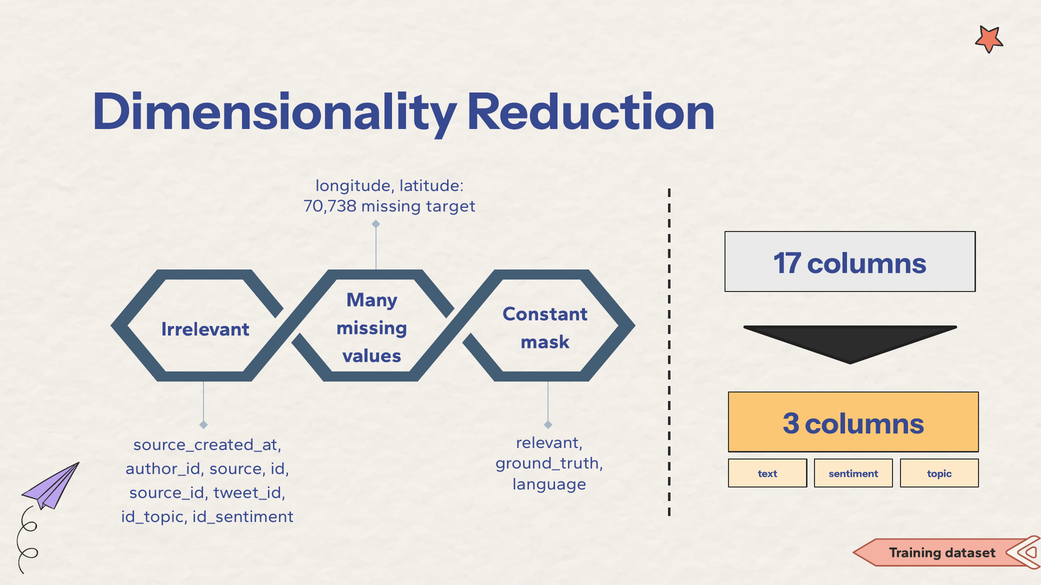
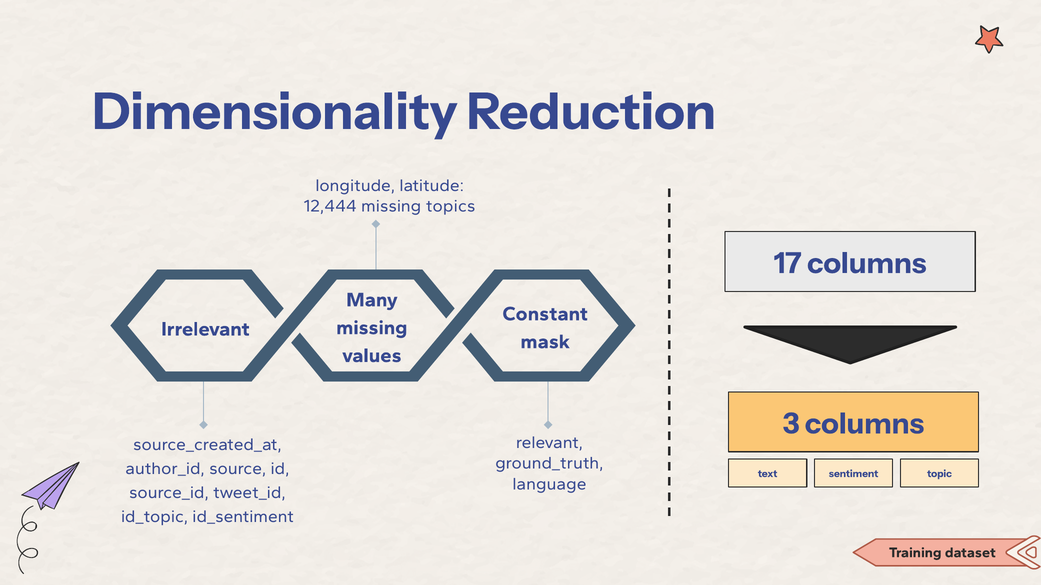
70,738: 70,738 -> 12,444
target: target -> topics
